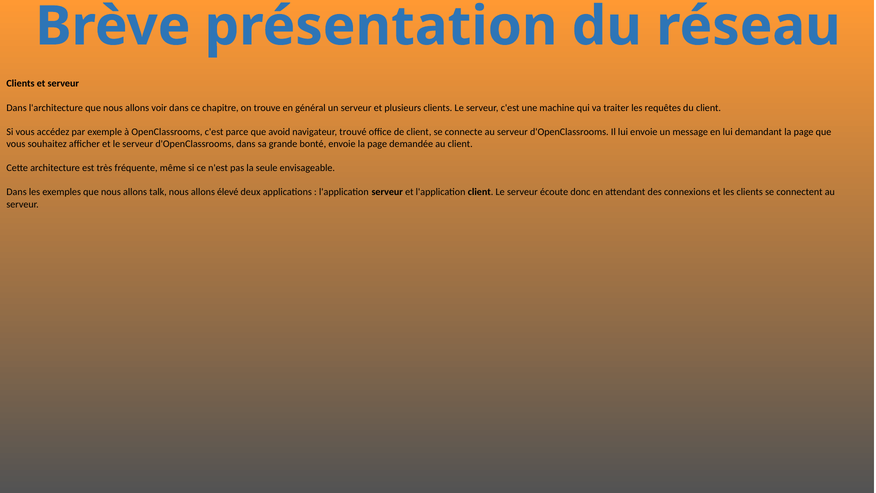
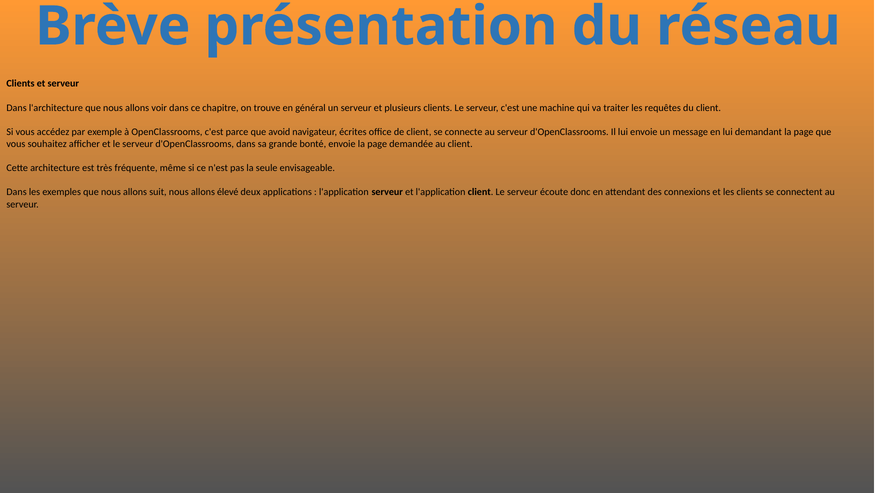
trouvé: trouvé -> écrites
talk: talk -> suit
